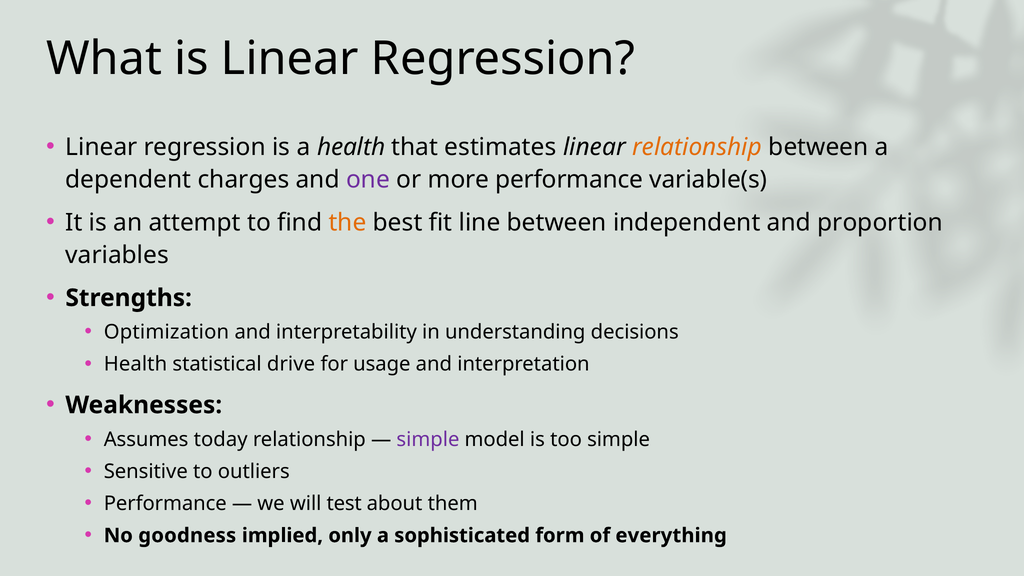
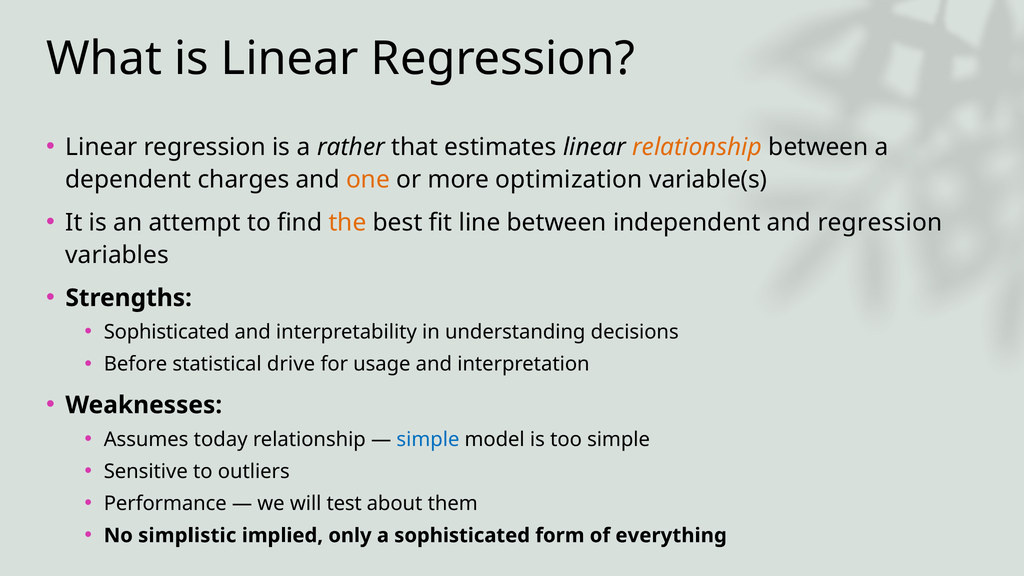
a health: health -> rather
one colour: purple -> orange
more performance: performance -> optimization
and proportion: proportion -> regression
Optimization at (166, 332): Optimization -> Sophisticated
Health at (135, 364): Health -> Before
simple at (428, 439) colour: purple -> blue
goodness: goodness -> simplistic
